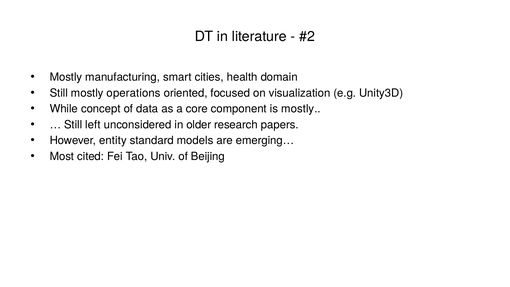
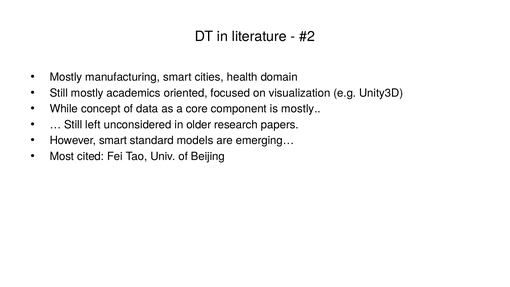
operations: operations -> academics
However entity: entity -> smart
